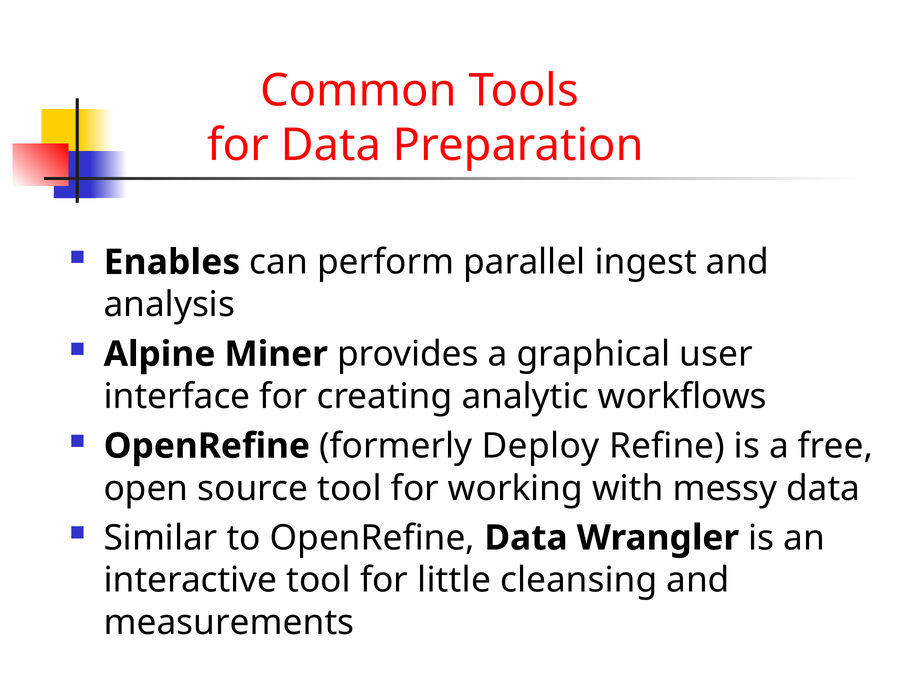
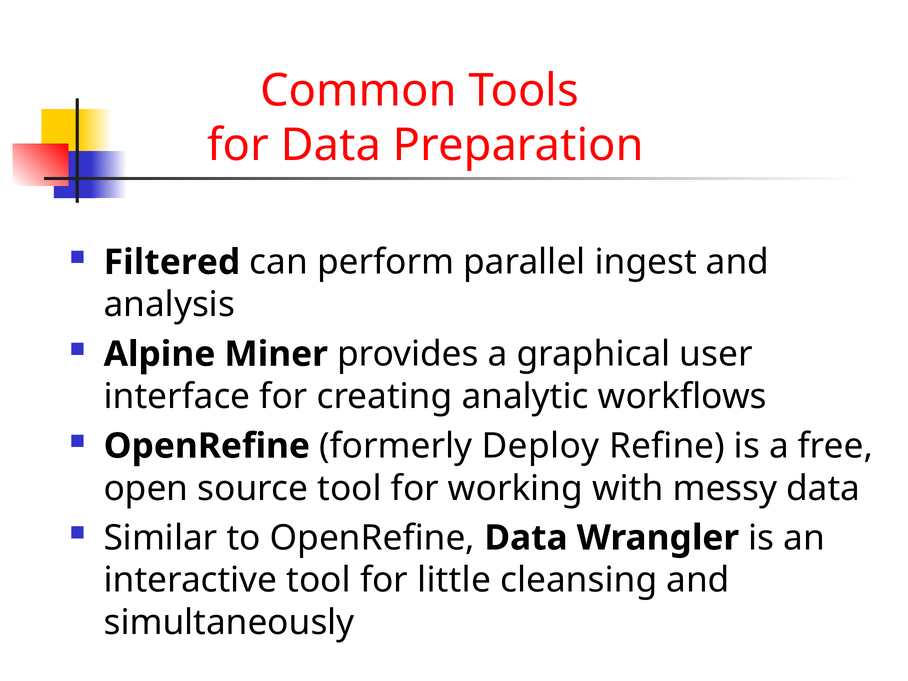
Enables: Enables -> Filtered
measurements: measurements -> simultaneously
